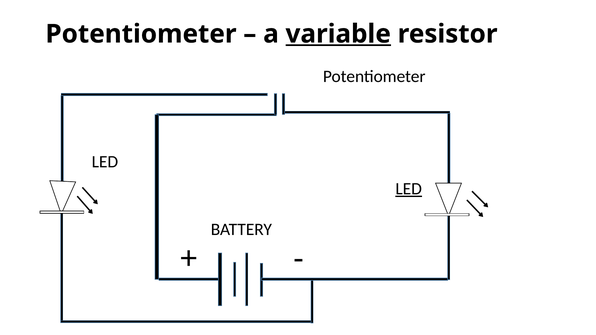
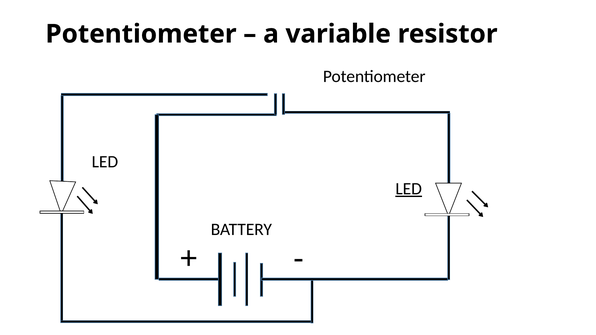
variable underline: present -> none
